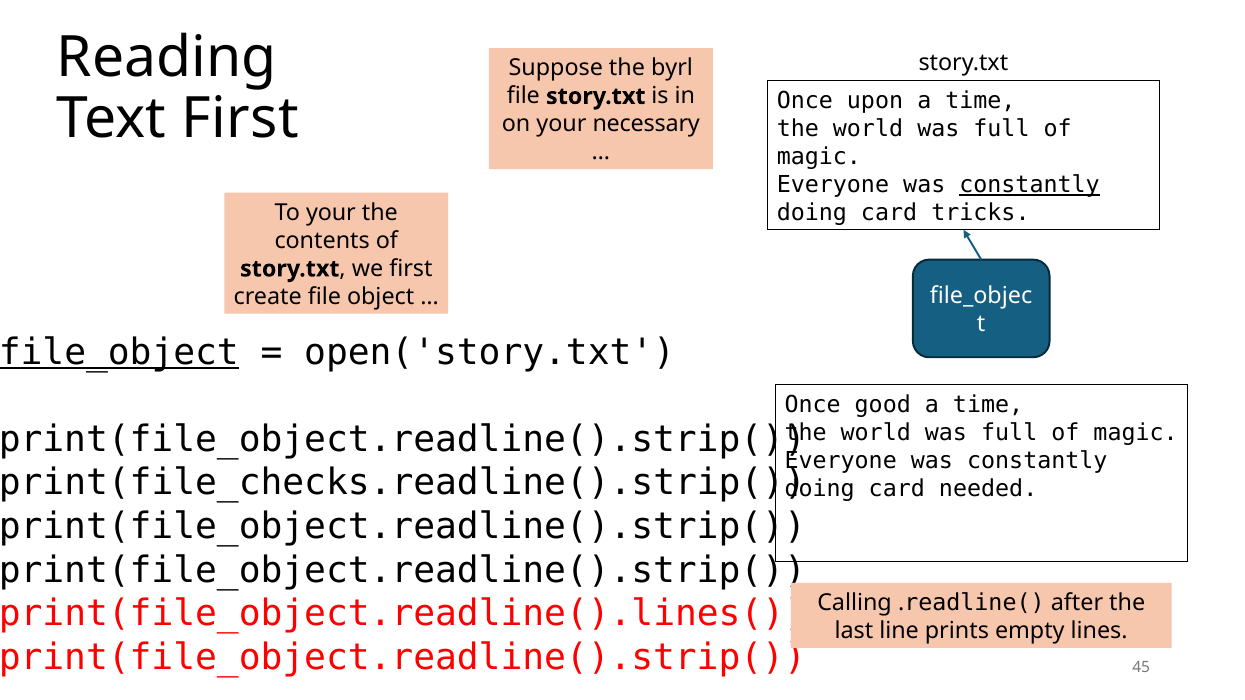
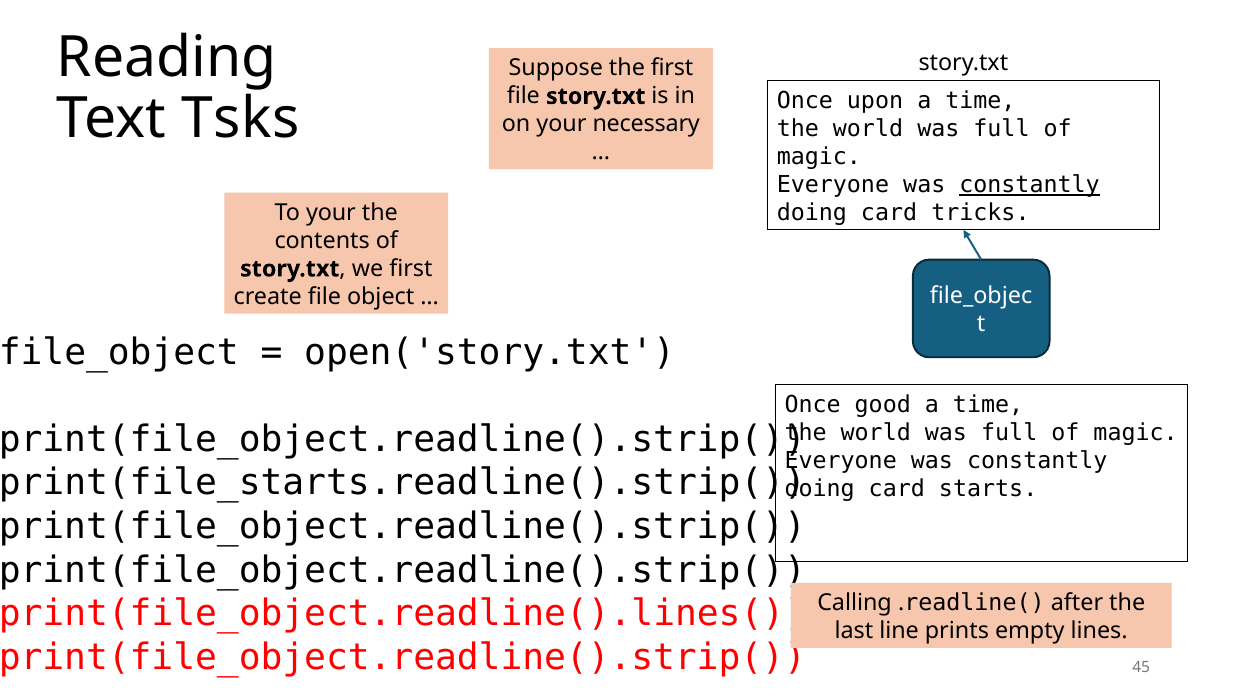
the byrl: byrl -> first
Text First: First -> Tsks
file_object underline: present -> none
print(file_checks.readline().strip(: print(file_checks.readline().strip( -> print(file_starts.readline().strip(
needed: needed -> starts
